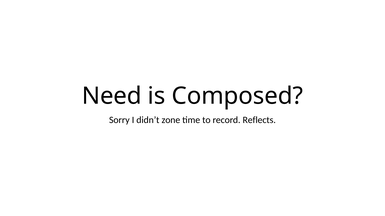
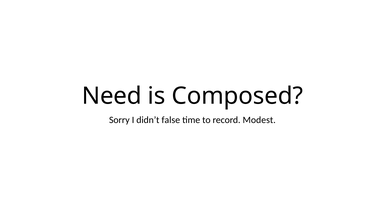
zone: zone -> false
Reflects: Reflects -> Modest
